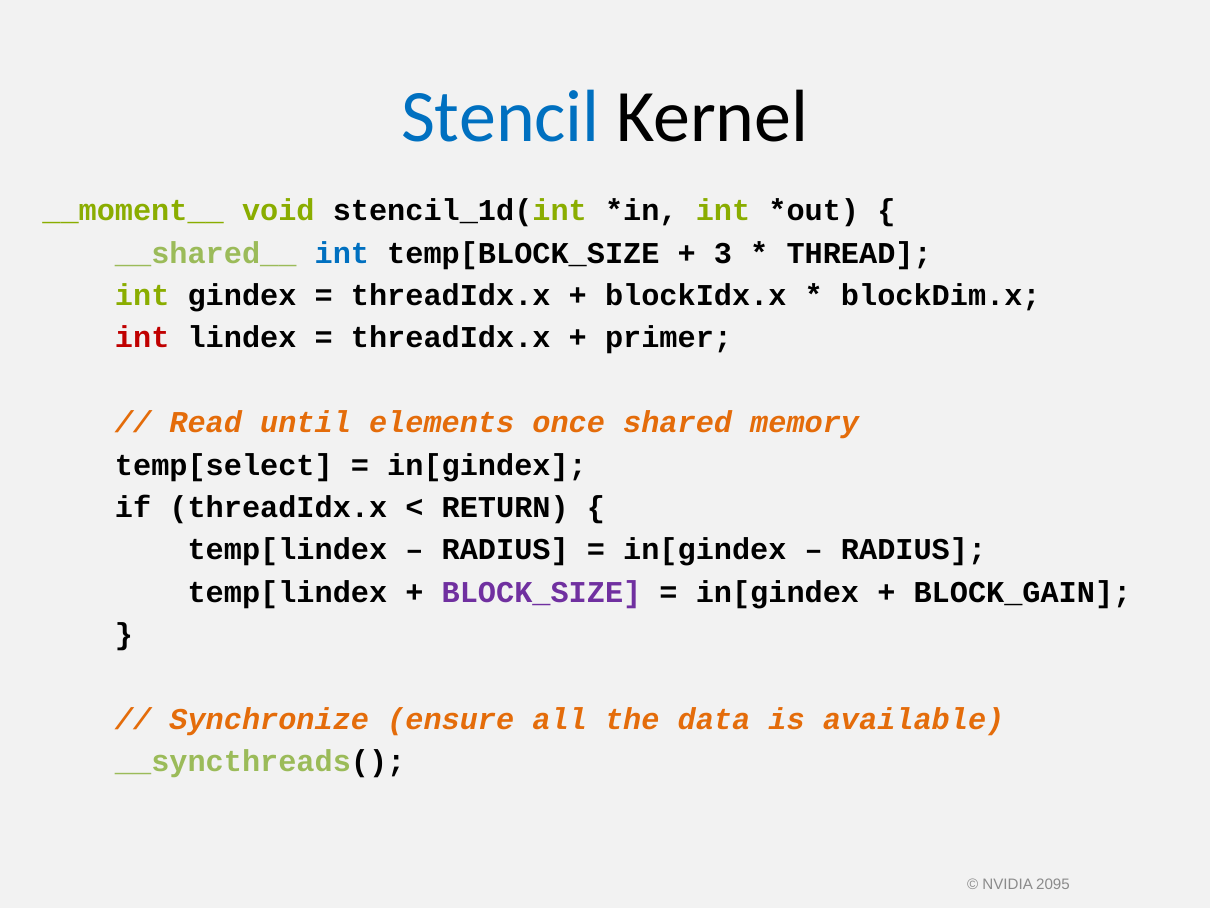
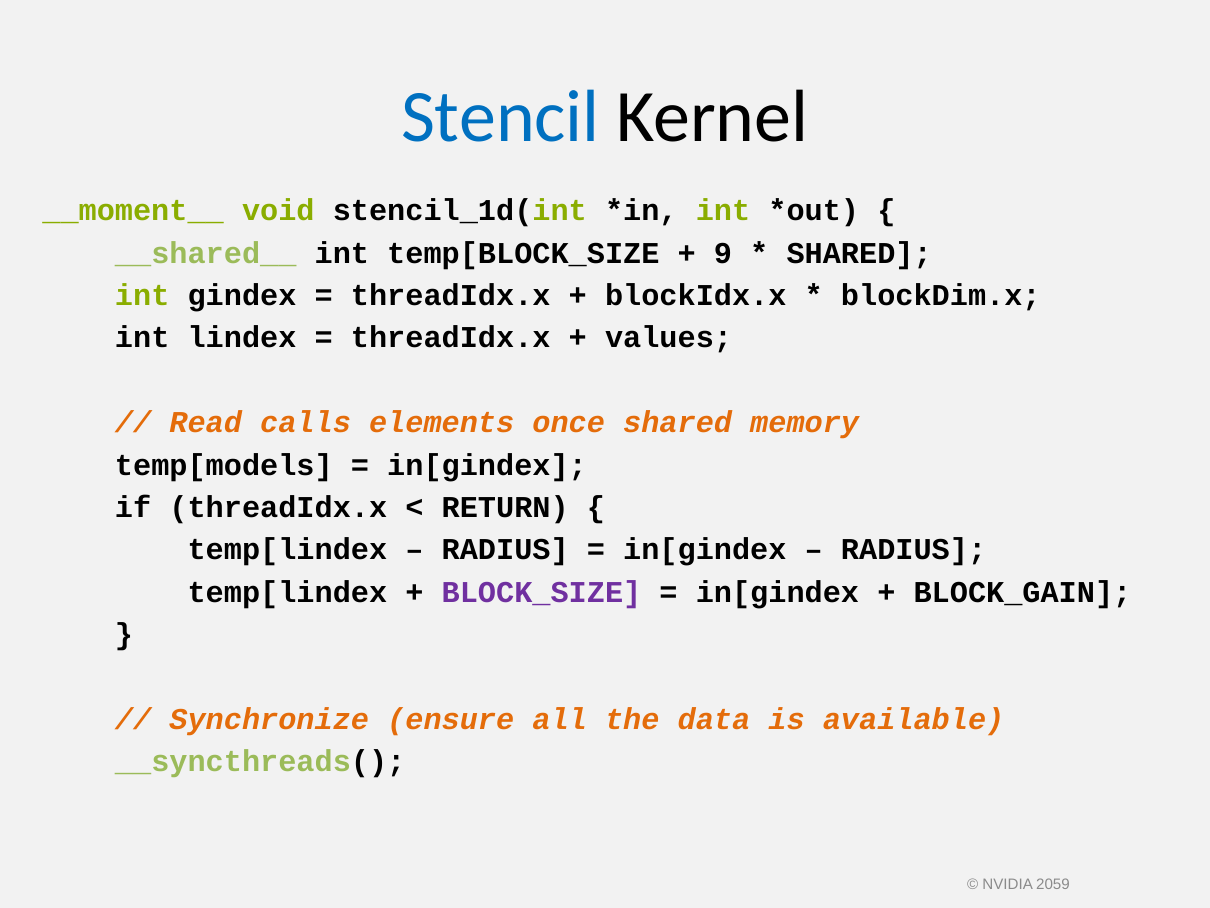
int at (342, 253) colour: blue -> black
3: 3 -> 9
THREAD at (859, 253): THREAD -> SHARED
int at (142, 338) colour: red -> black
primer: primer -> values
until: until -> calls
temp[select: temp[select -> temp[models
2095: 2095 -> 2059
